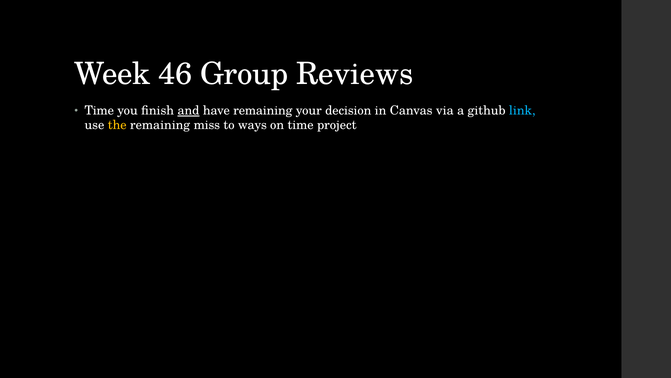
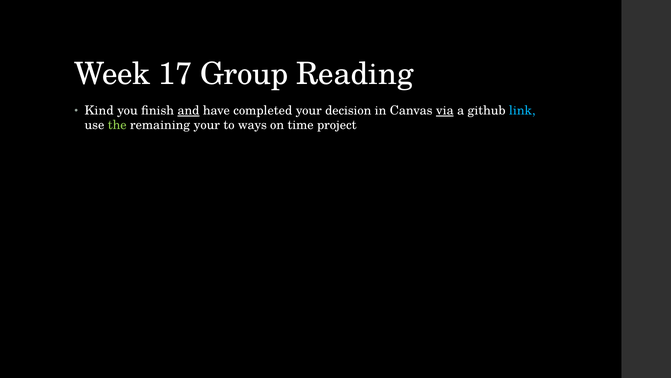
46: 46 -> 17
Reviews: Reviews -> Reading
Time at (99, 110): Time -> Kind
have remaining: remaining -> completed
via underline: none -> present
the colour: yellow -> light green
remaining miss: miss -> your
